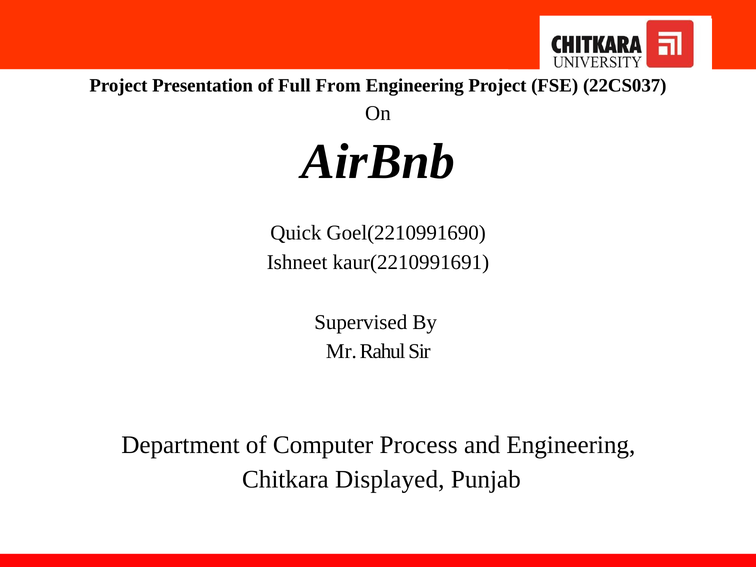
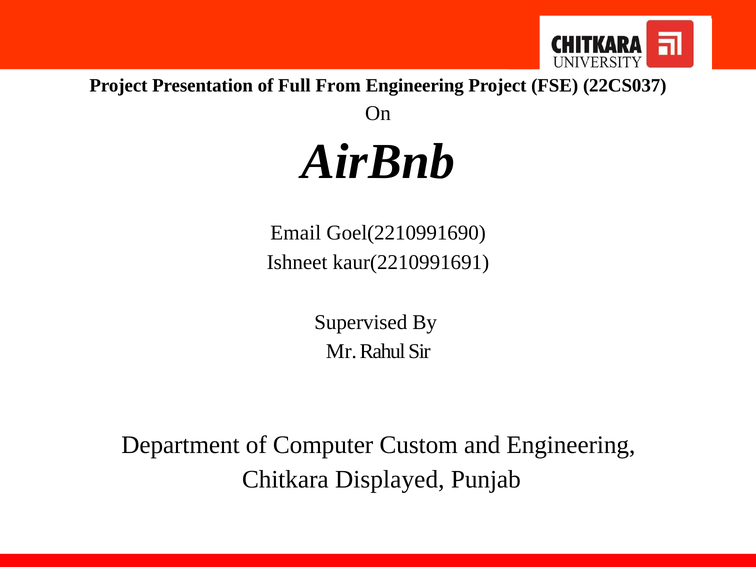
Quick: Quick -> Email
Process: Process -> Custom
